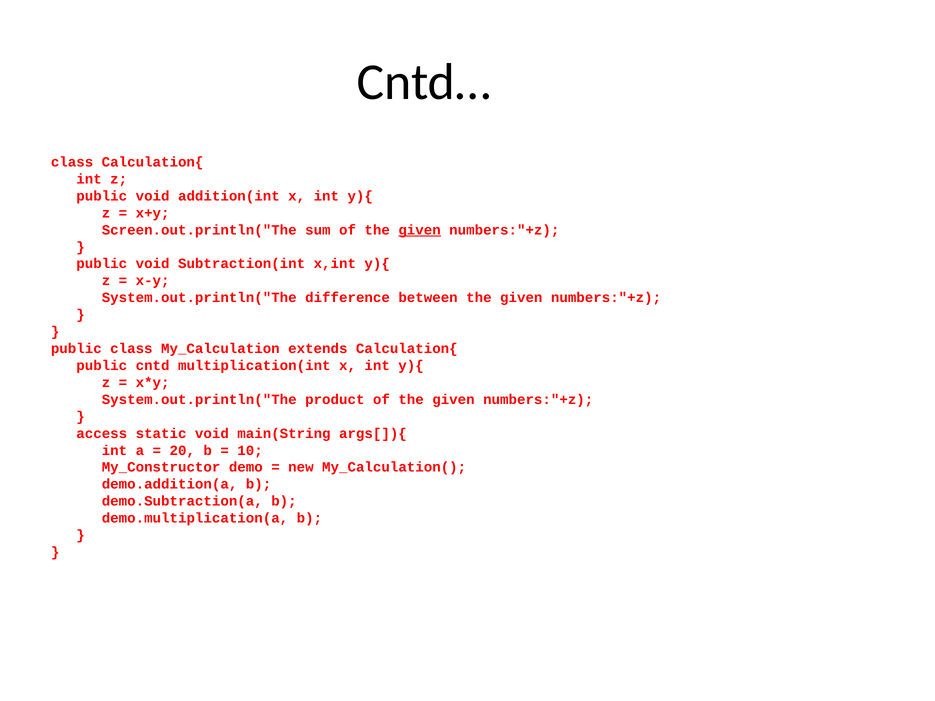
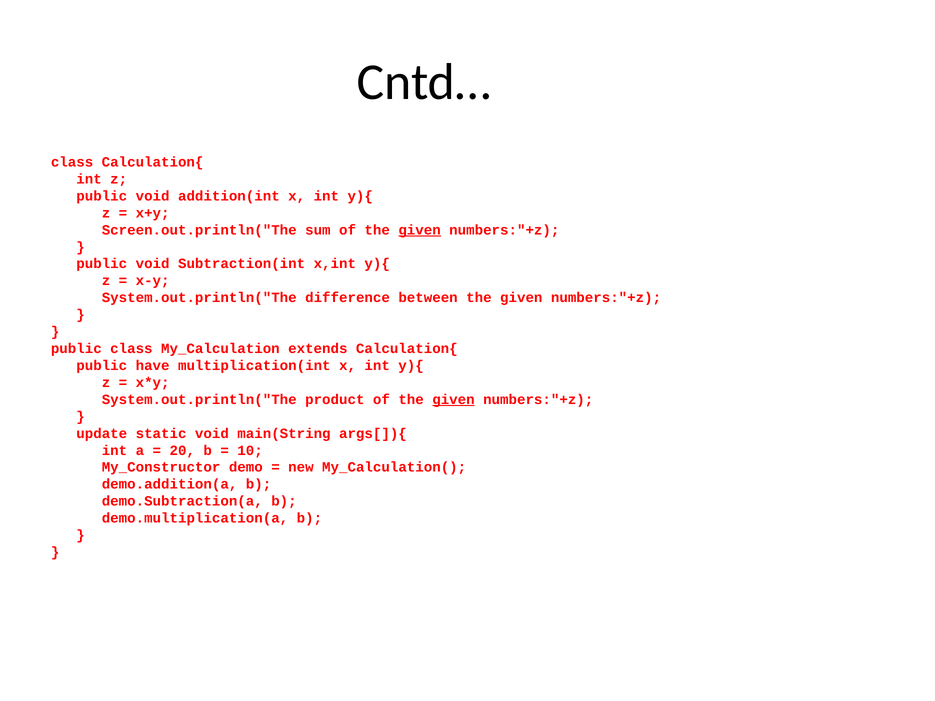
cntd: cntd -> have
given at (453, 400) underline: none -> present
access: access -> update
